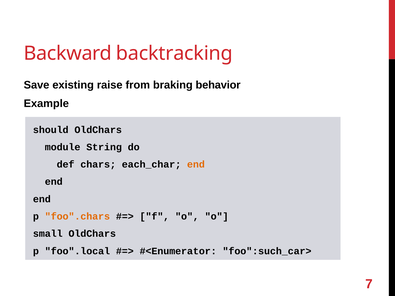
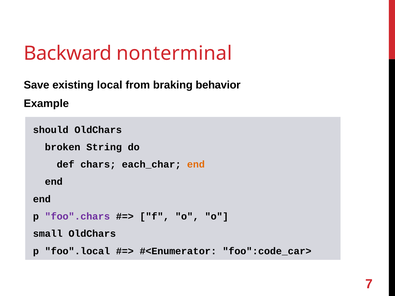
backtracking: backtracking -> nonterminal
raise: raise -> local
module: module -> broken
foo".chars colour: orange -> purple
foo":such_car>: foo":such_car> -> foo":code_car>
